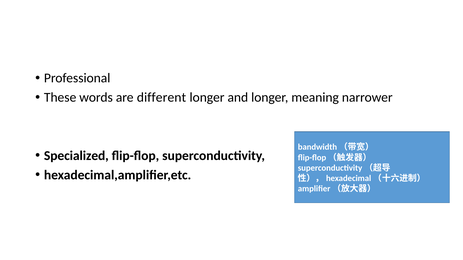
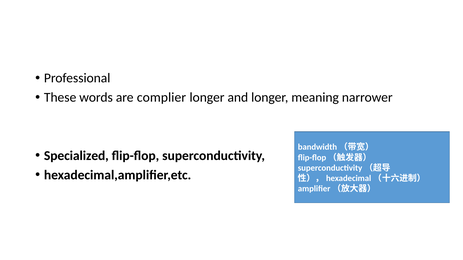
different: different -> complier
